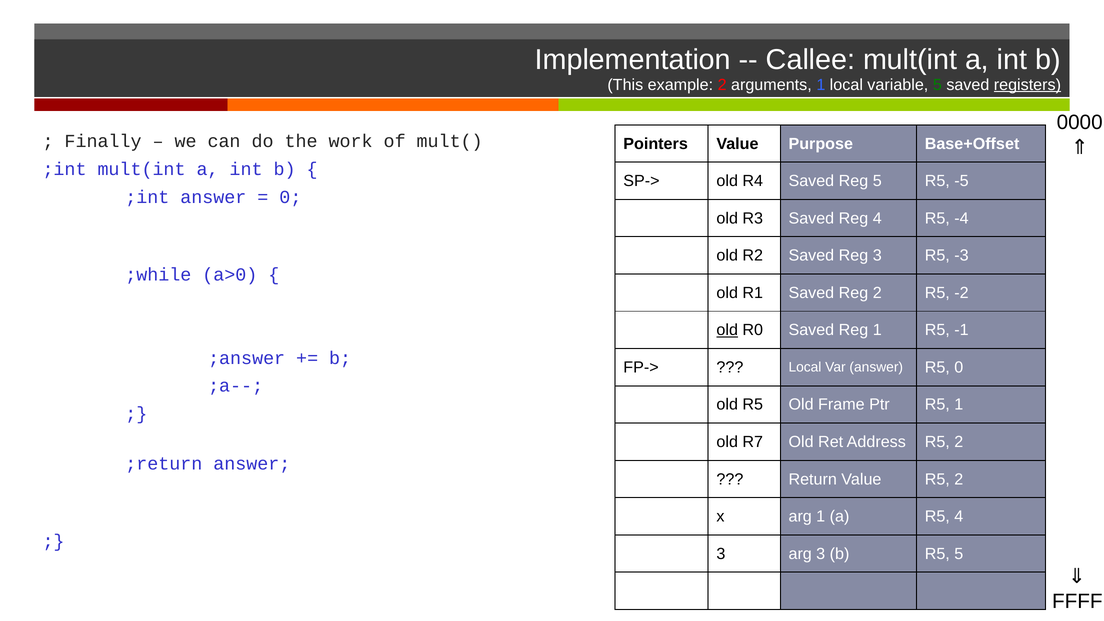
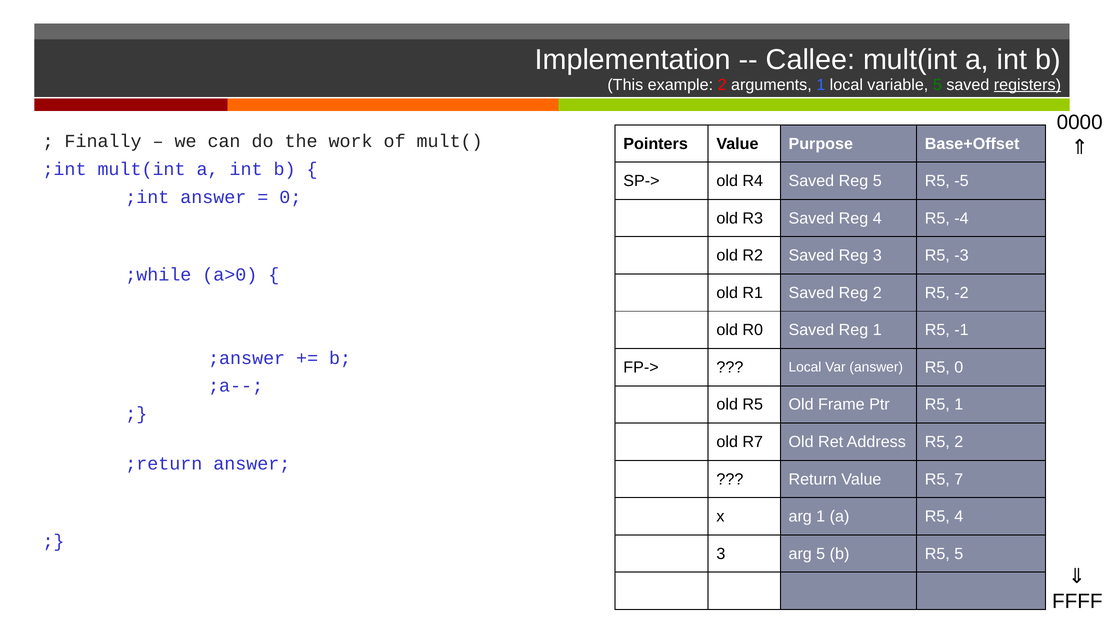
old at (727, 330) underline: present -> none
Value R5 2: 2 -> 7
arg 3: 3 -> 5
